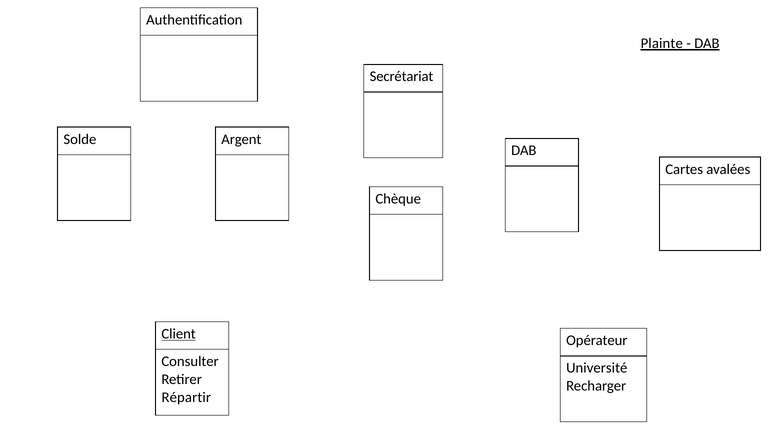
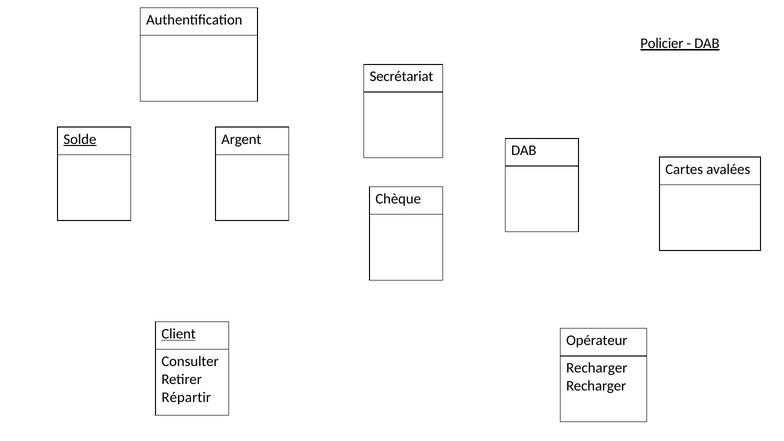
Plainte: Plainte -> Policier
Solde underline: none -> present
Université at (597, 368): Université -> Recharger
